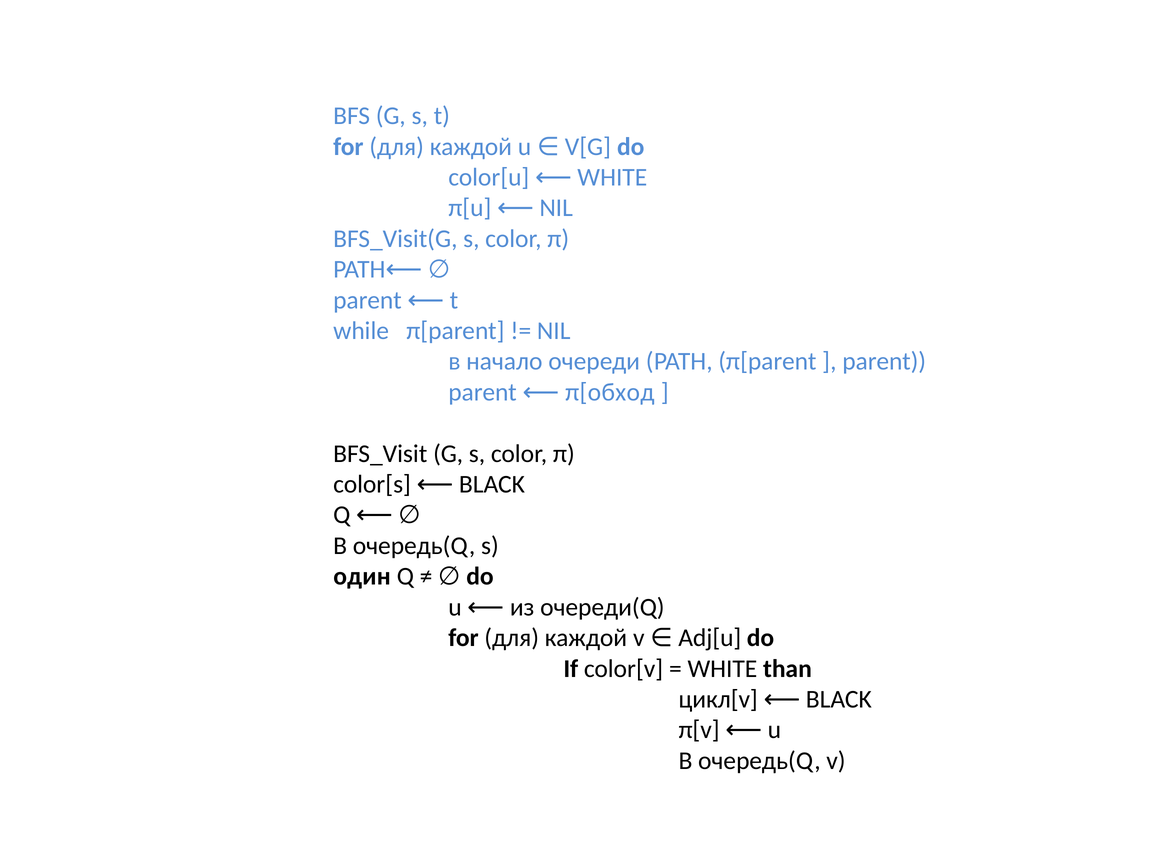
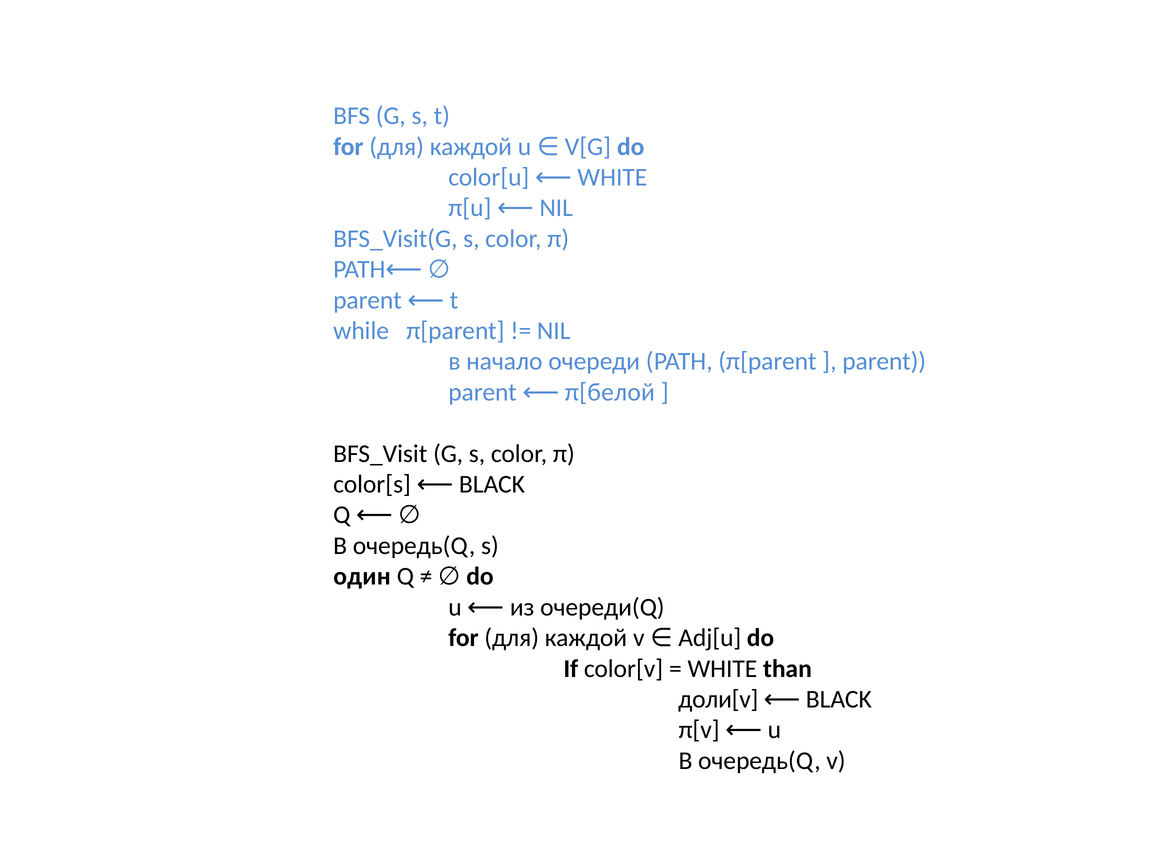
π[обход: π[обход -> π[белой
цикл[v: цикл[v -> доли[v
